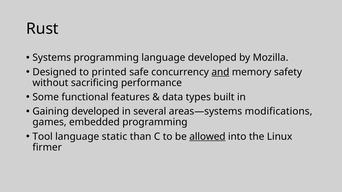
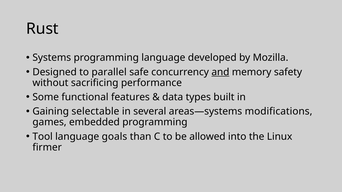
printed: printed -> parallel
Gaining developed: developed -> selectable
static: static -> goals
allowed underline: present -> none
